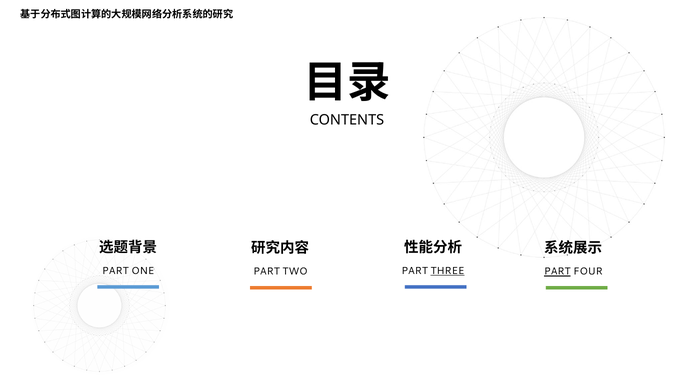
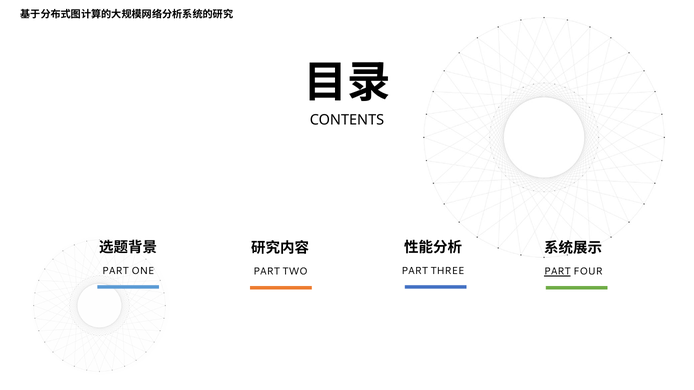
THREE underline: present -> none
